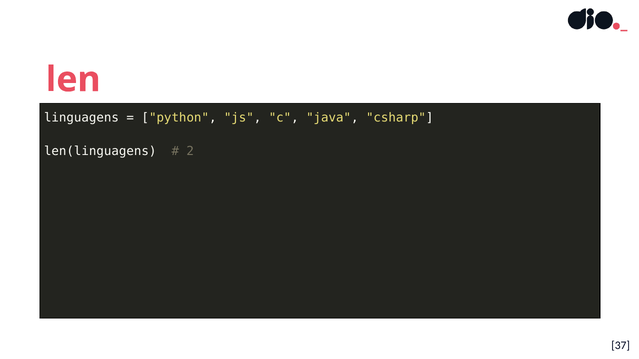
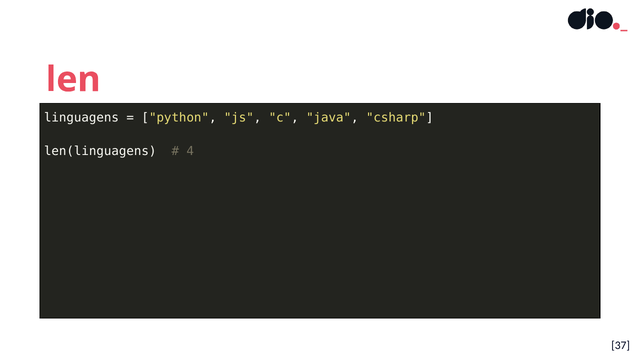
2: 2 -> 4
